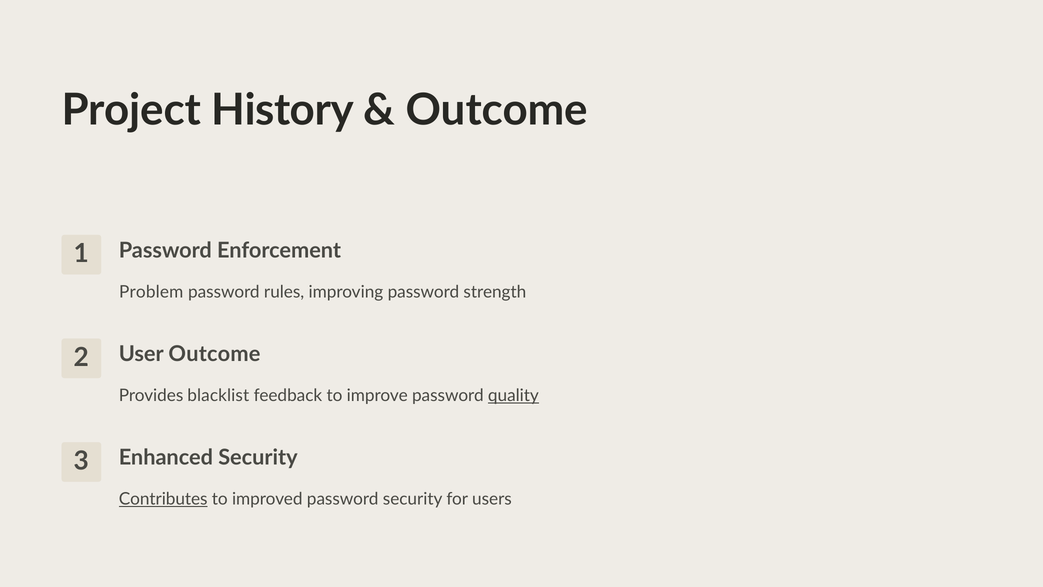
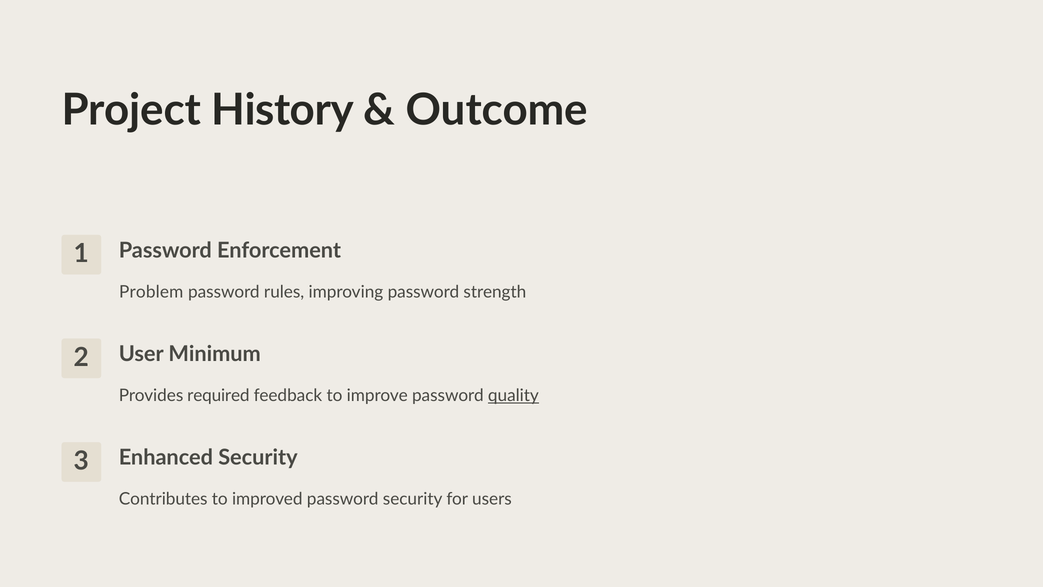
User Outcome: Outcome -> Minimum
blacklist: blacklist -> required
Contributes underline: present -> none
